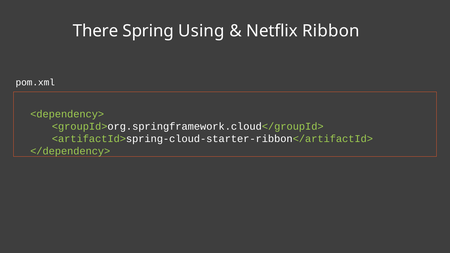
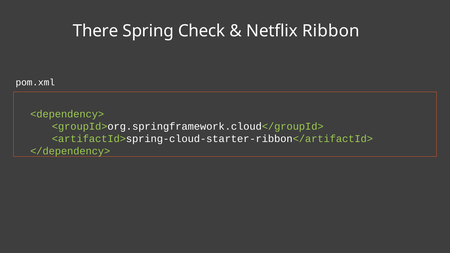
Using: Using -> Check
